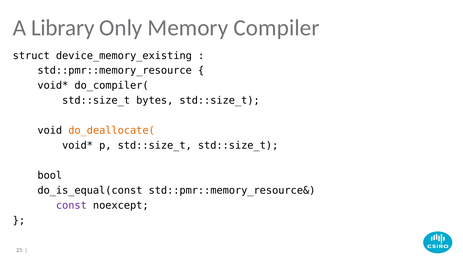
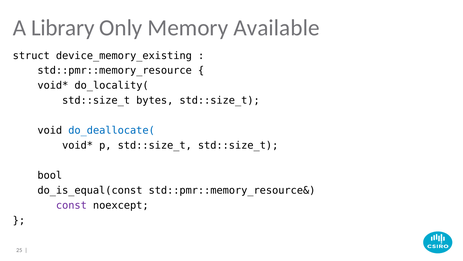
Compiler: Compiler -> Available
do_compiler(: do_compiler( -> do_locality(
do_deallocate( colour: orange -> blue
